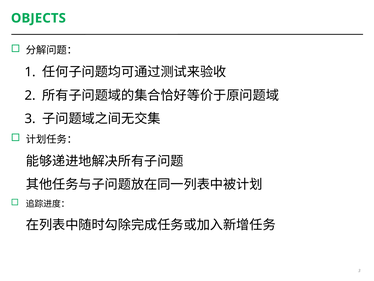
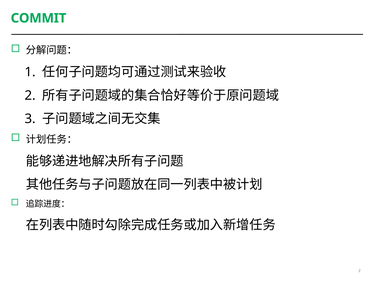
OBJECTS: OBJECTS -> COMMIT
